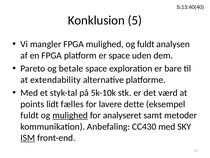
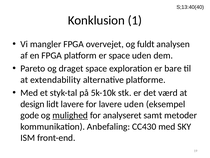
5: 5 -> 1
FPGA mulighed: mulighed -> overvejet
betale: betale -> draget
points: points -> design
lidt fælles: fælles -> lavere
lavere dette: dette -> uden
fuldt at (30, 115): fuldt -> gode
ISM underline: present -> none
